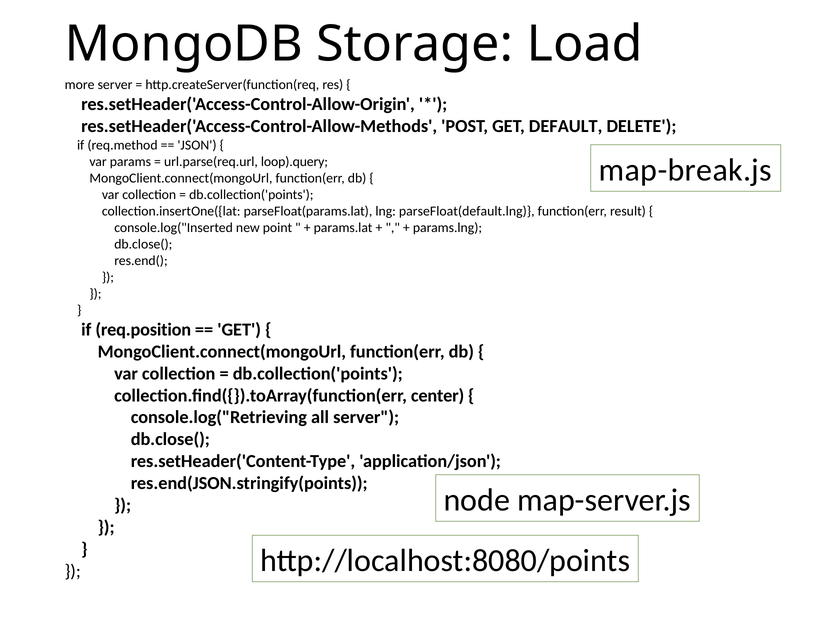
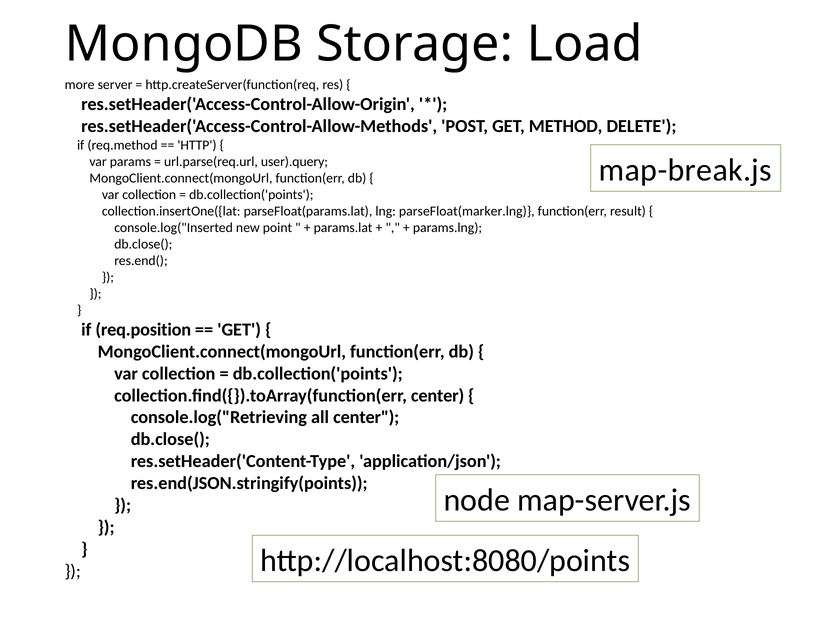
DEFAULT: DEFAULT -> METHOD
JSON: JSON -> HTTP
loop).query: loop).query -> user).query
parseFloat(default.lng: parseFloat(default.lng -> parseFloat(marker.lng
all server: server -> center
